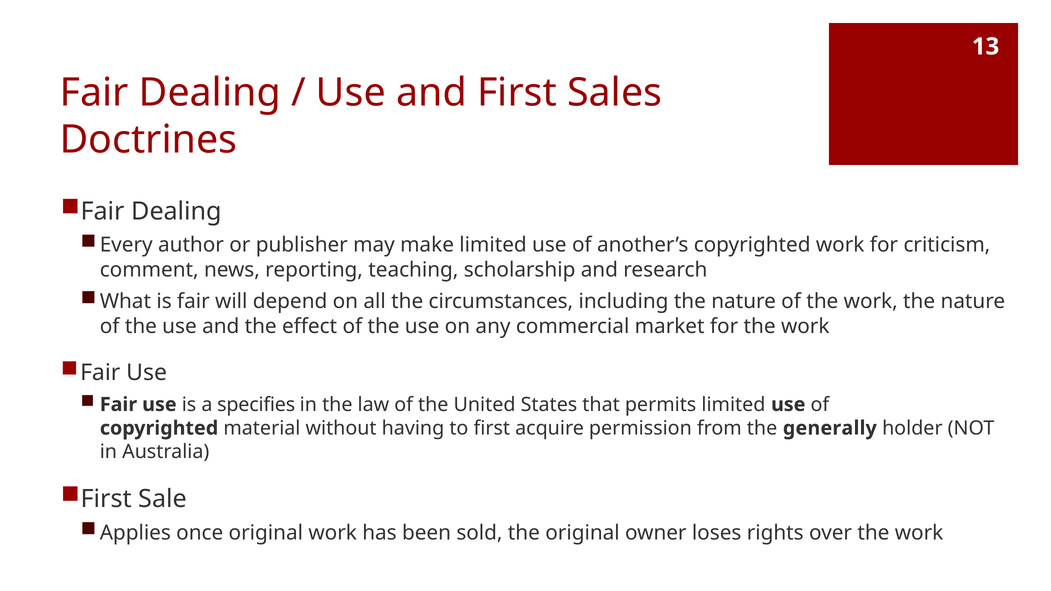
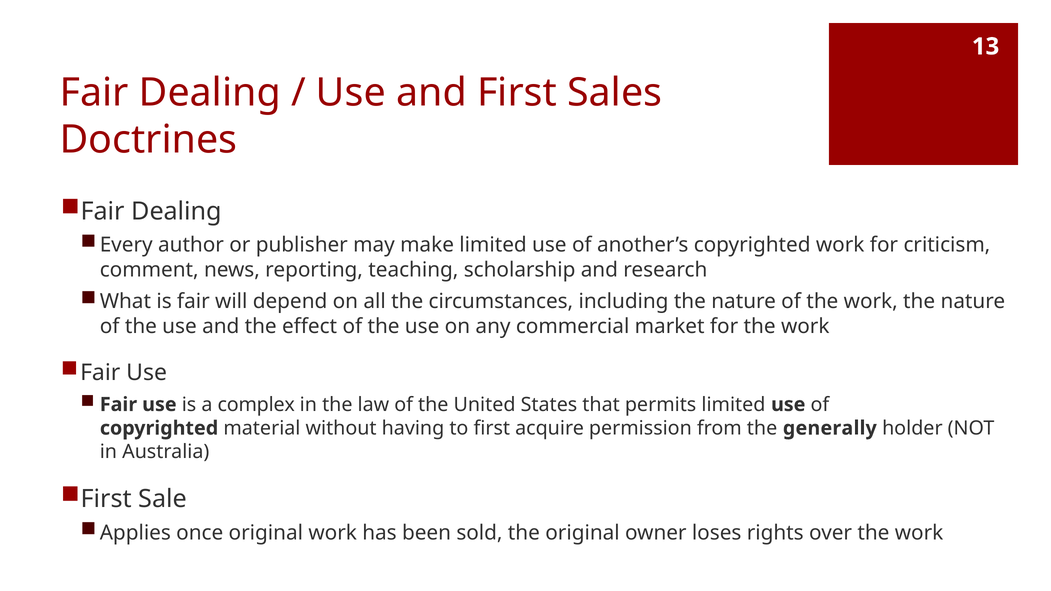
specifies: specifies -> complex
